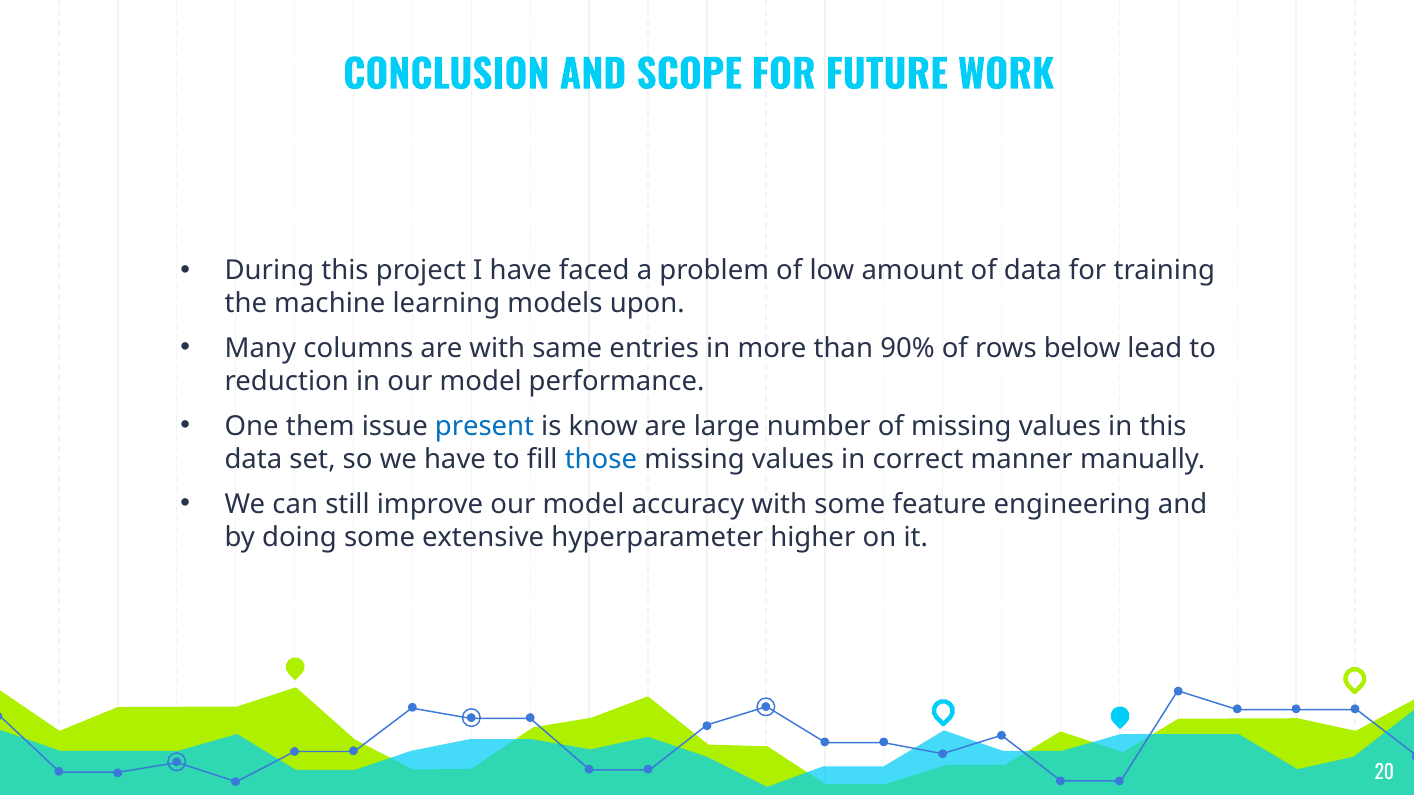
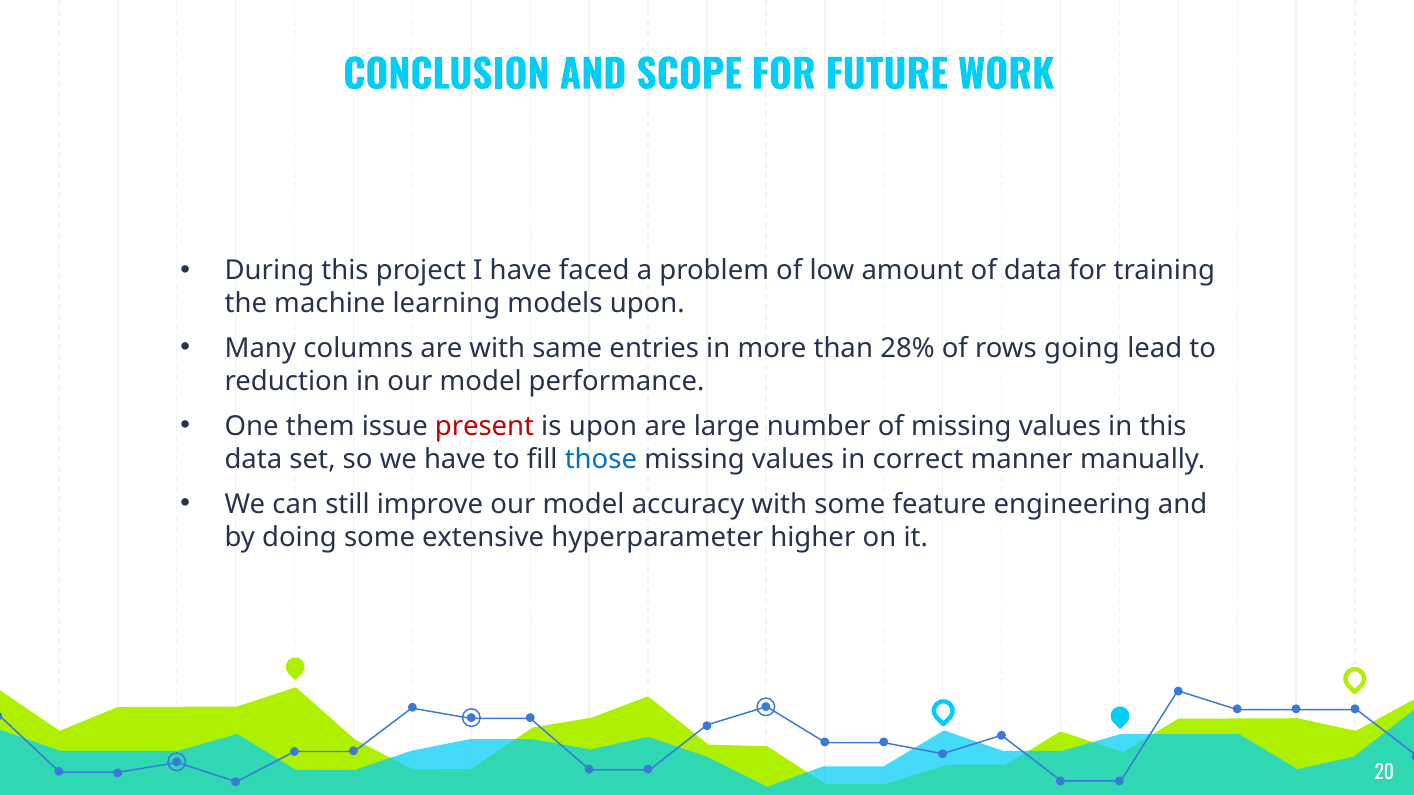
90%: 90% -> 28%
below: below -> going
present colour: blue -> red
is know: know -> upon
